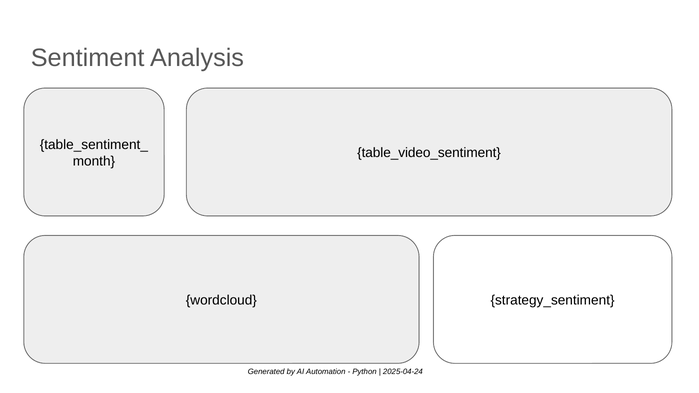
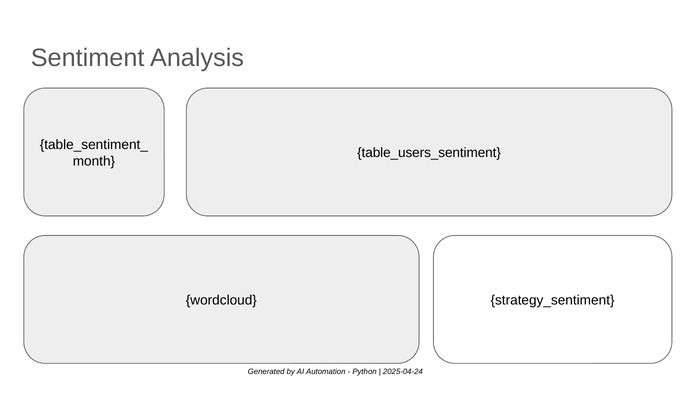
table_video_sentiment: table_video_sentiment -> table_users_sentiment
